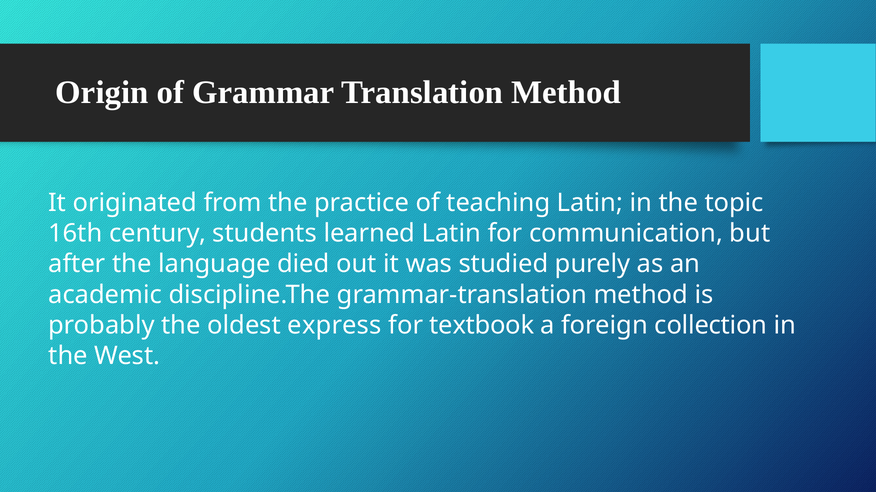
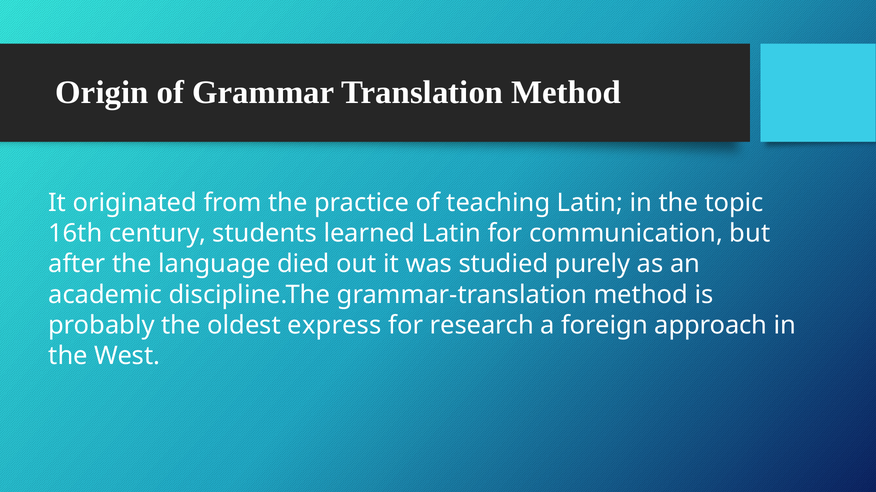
textbook: textbook -> research
collection: collection -> approach
